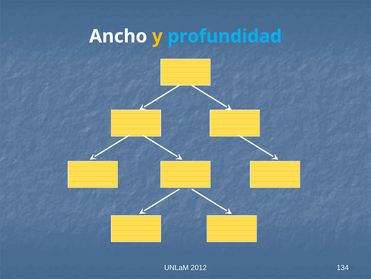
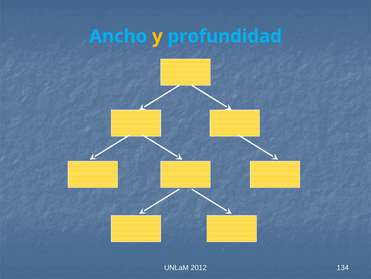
Ancho colour: white -> light blue
